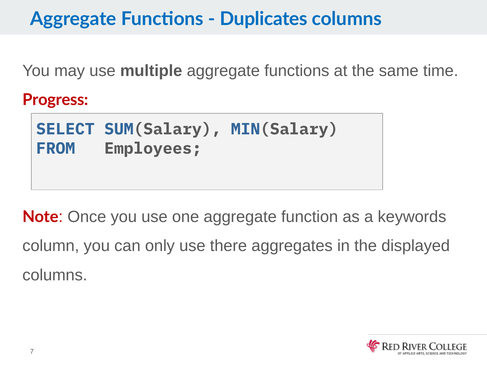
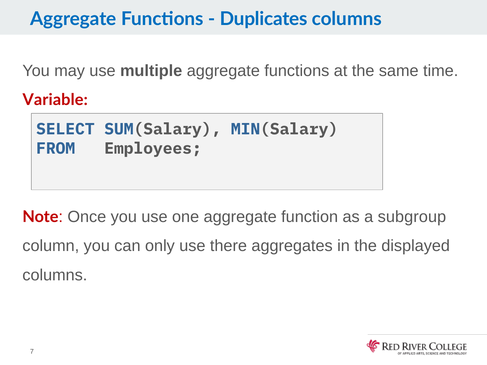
Progress: Progress -> Variable
keywords: keywords -> subgroup
